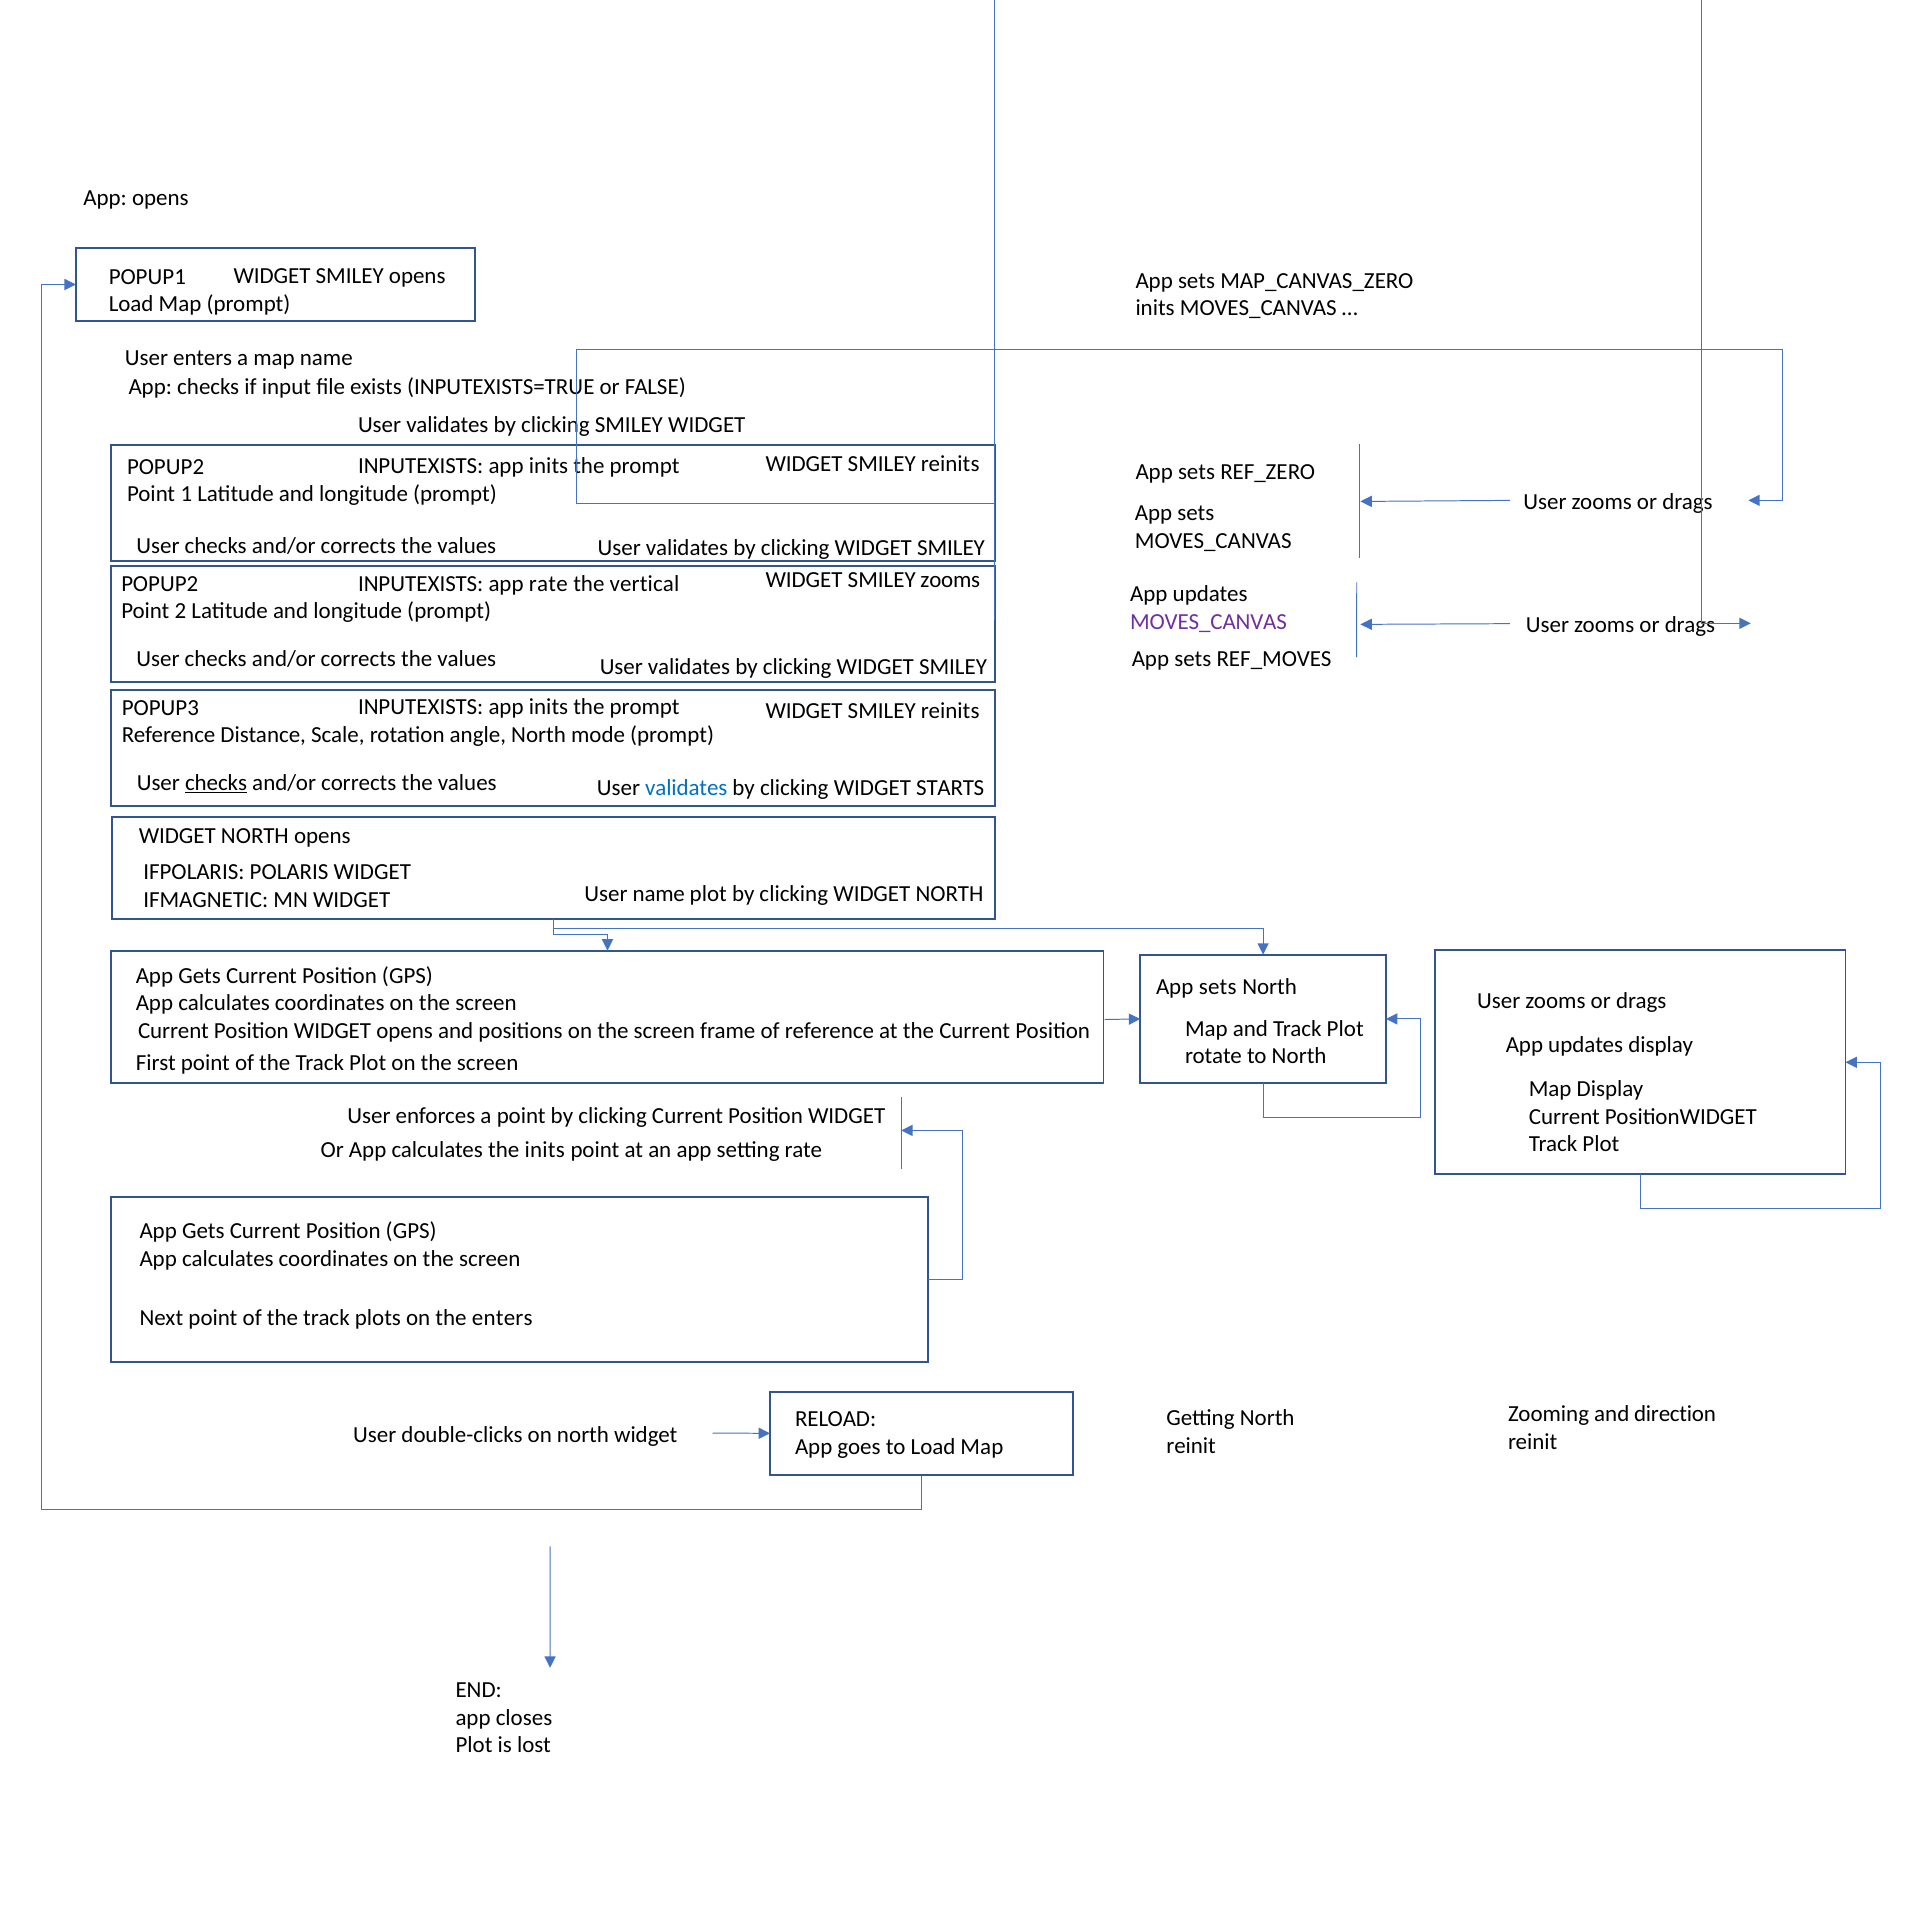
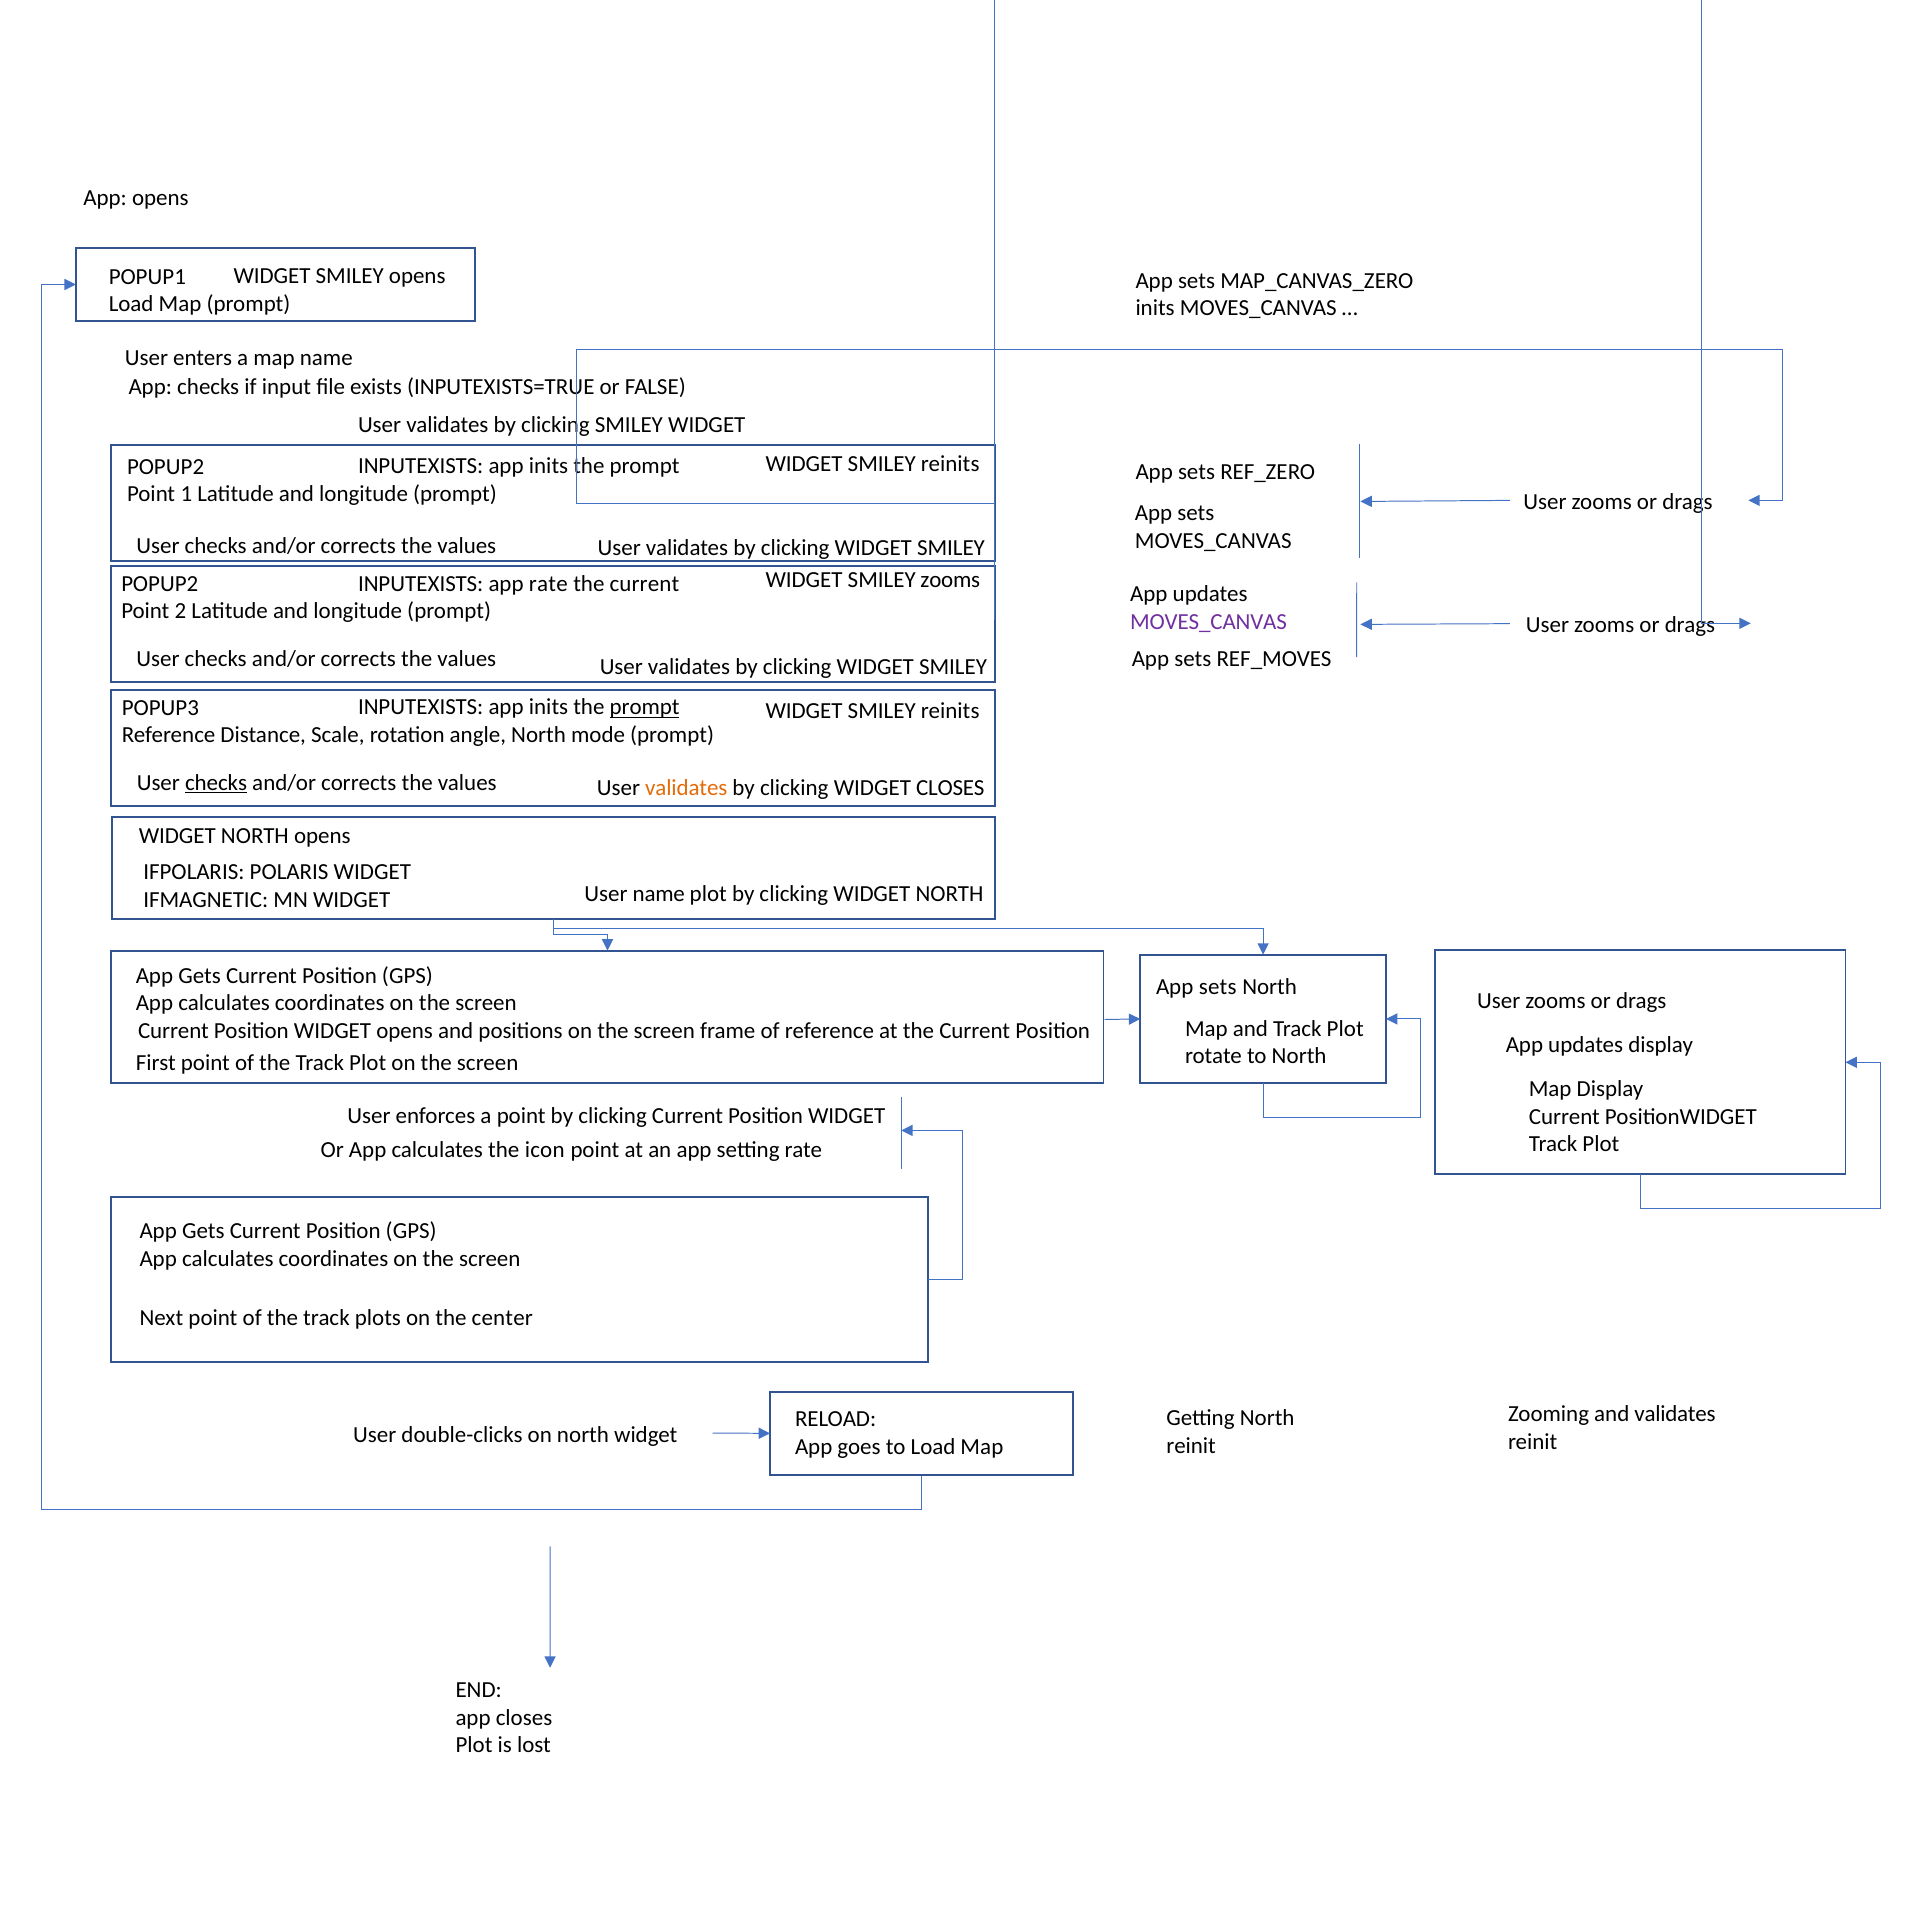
vertical at (644, 584): vertical -> current
prompt at (645, 707) underline: none -> present
validates at (686, 788) colour: blue -> orange
WIDGET STARTS: STARTS -> CLOSES
the inits: inits -> icon
the enters: enters -> center
and direction: direction -> validates
